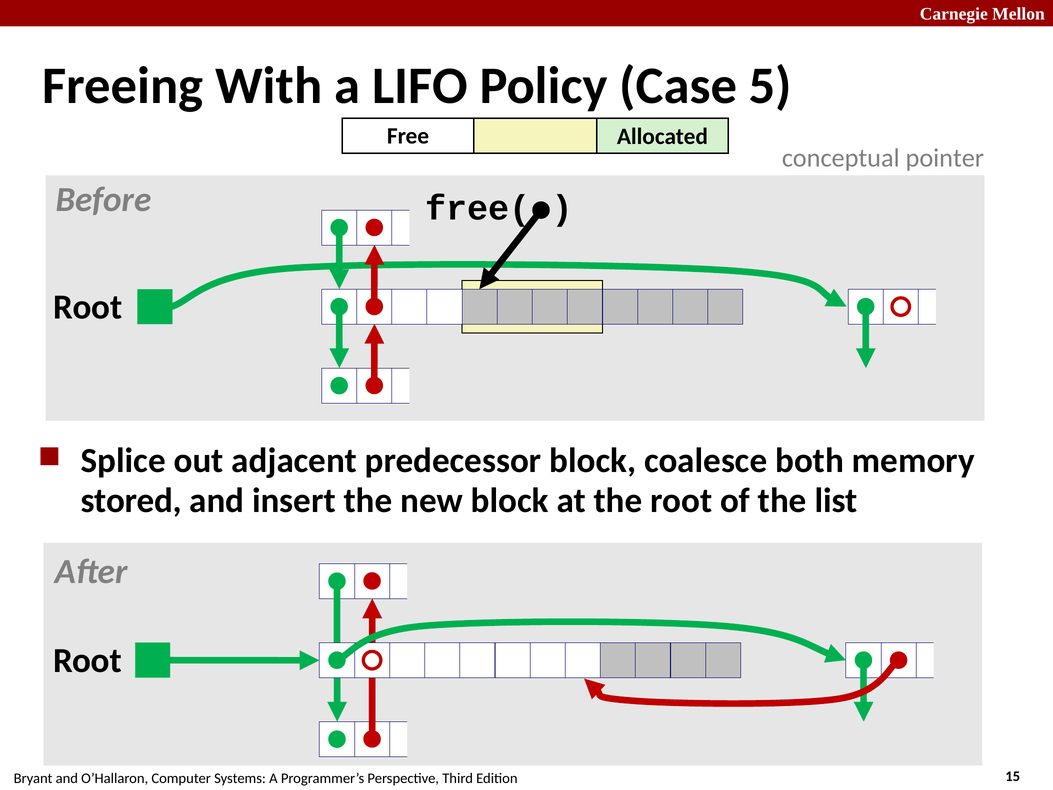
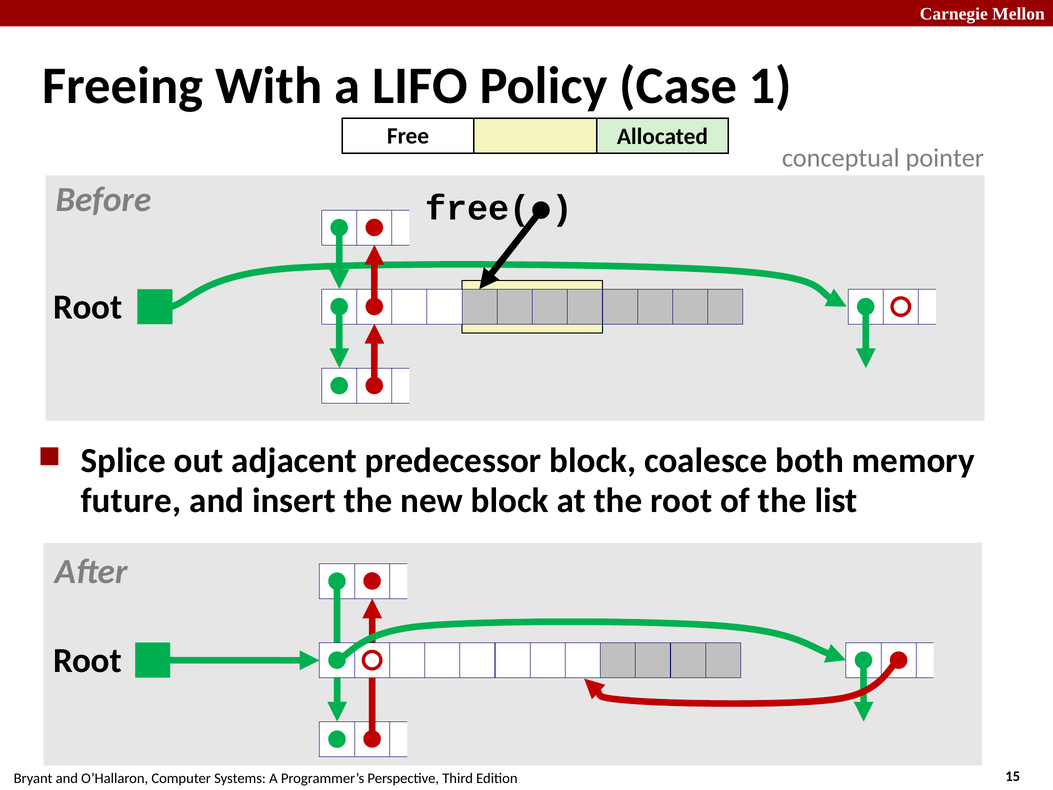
5: 5 -> 1
stored: stored -> future
